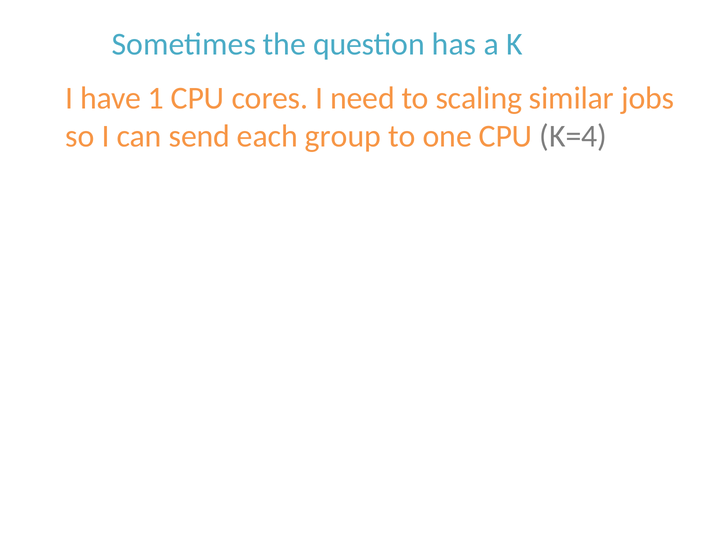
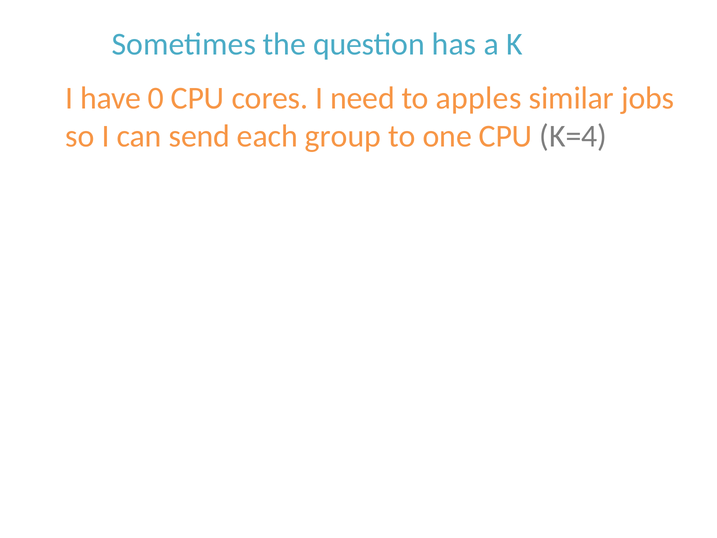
1: 1 -> 0
scaling: scaling -> apples
